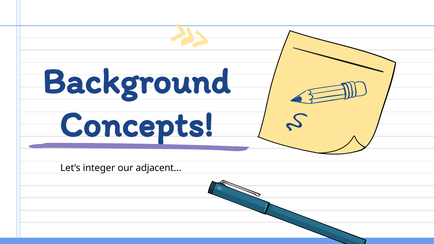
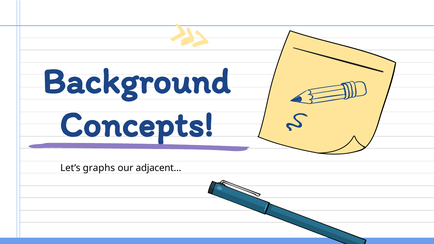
integer: integer -> graphs
